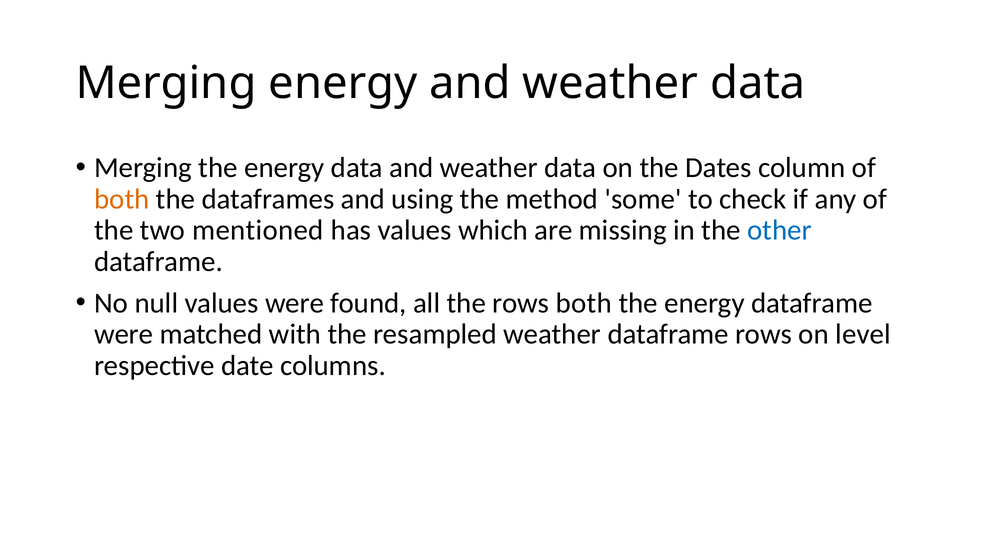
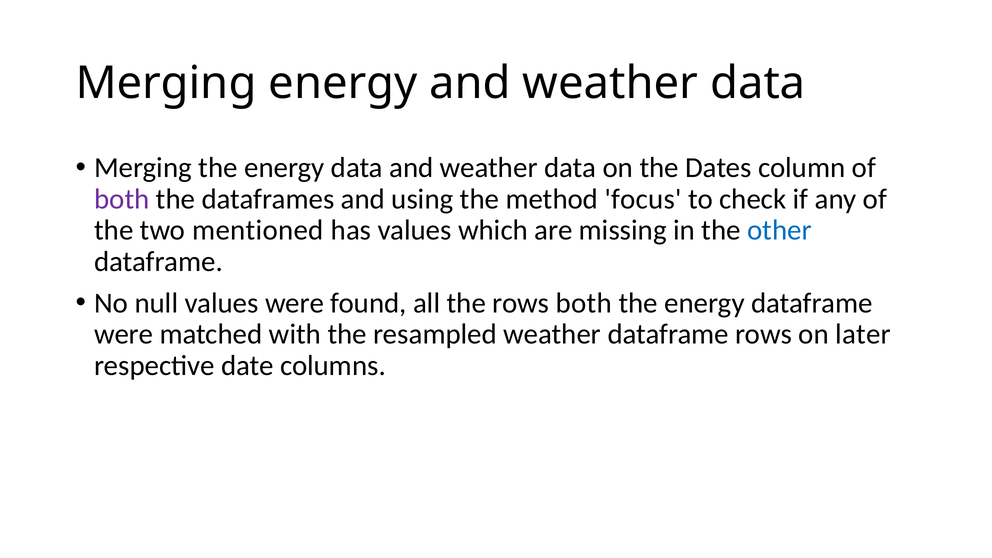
both at (122, 199) colour: orange -> purple
some: some -> focus
level: level -> later
